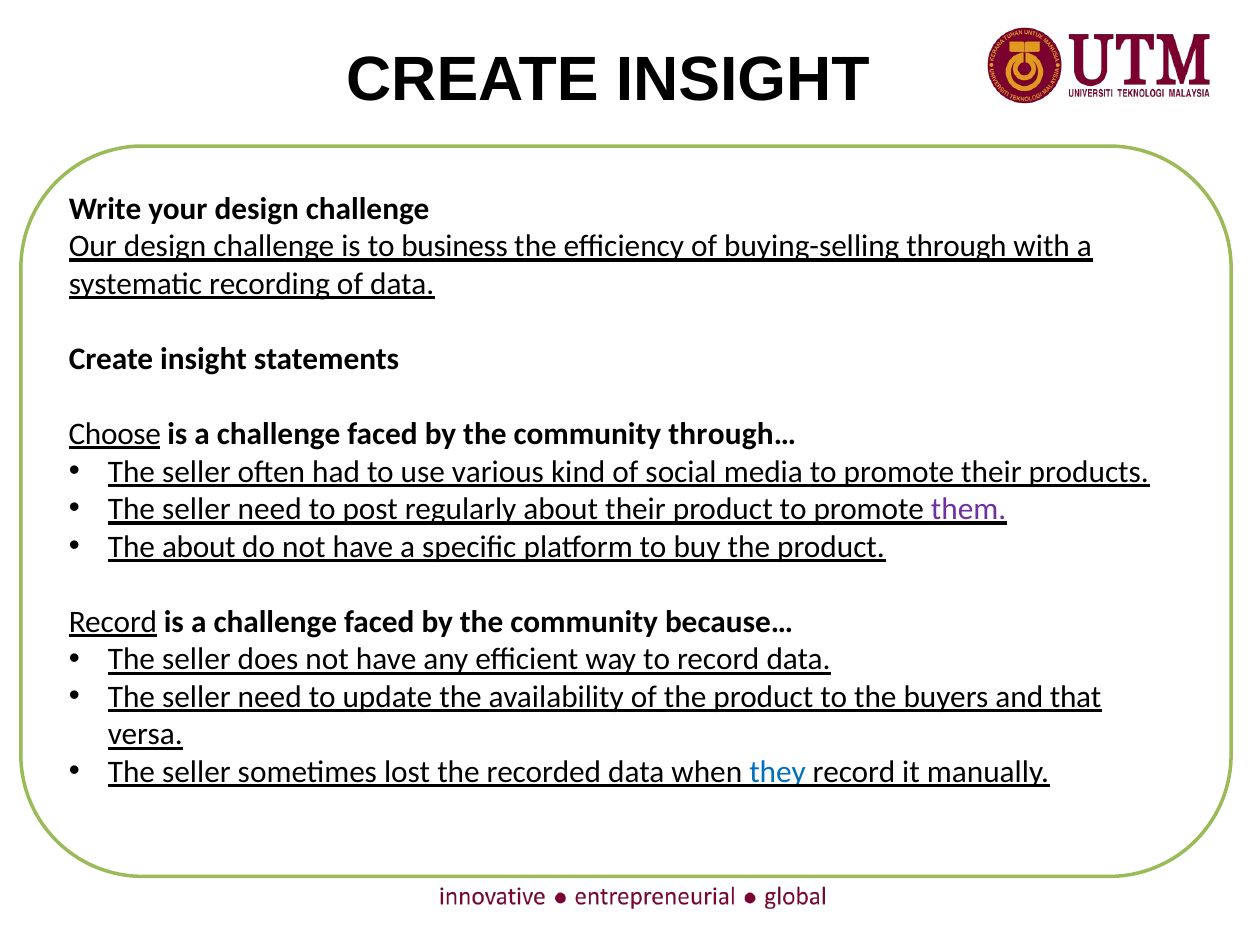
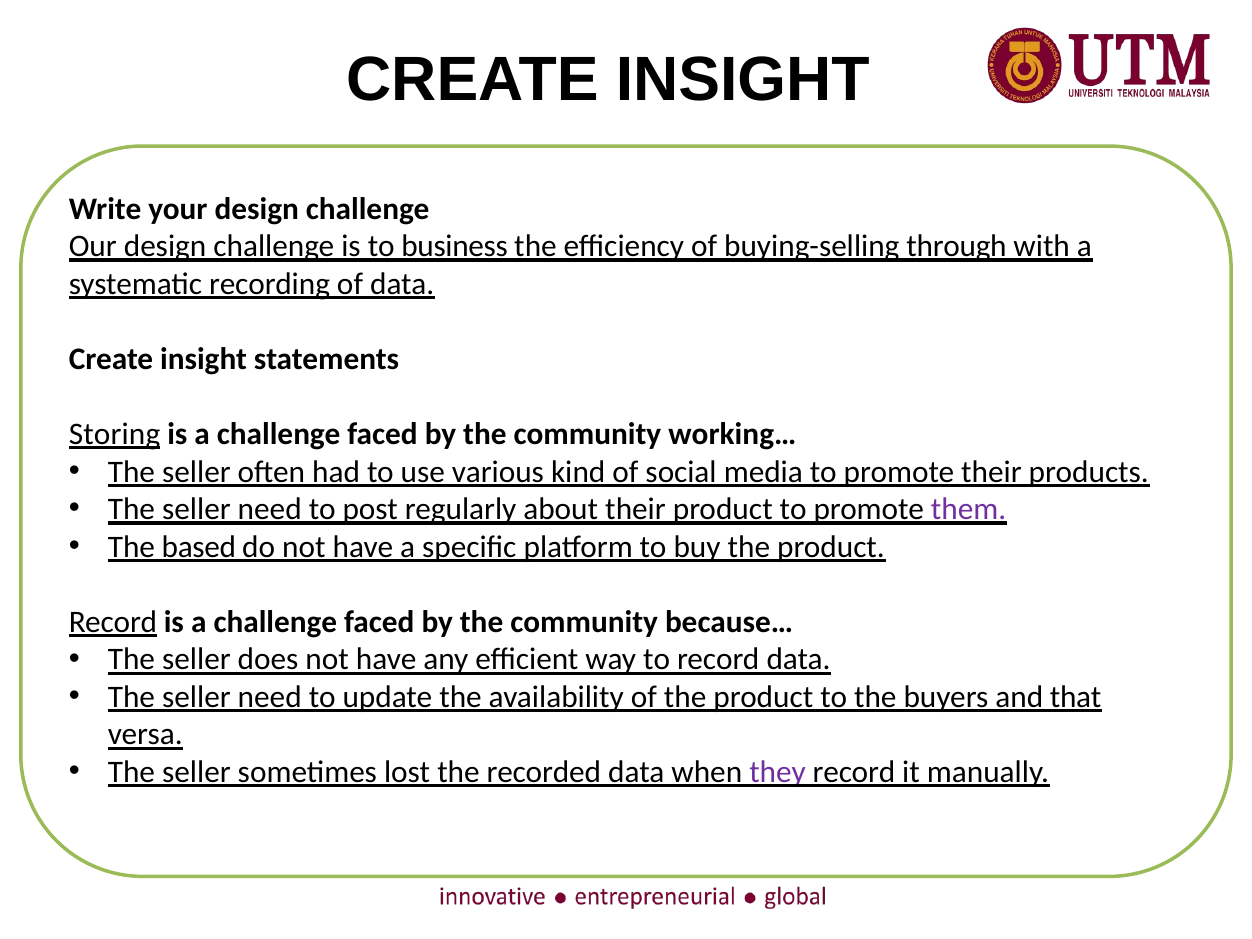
Choose: Choose -> Storing
through…: through… -> working…
The about: about -> based
they colour: blue -> purple
